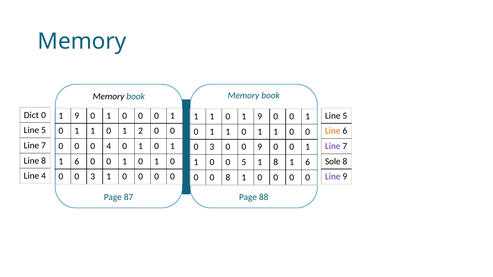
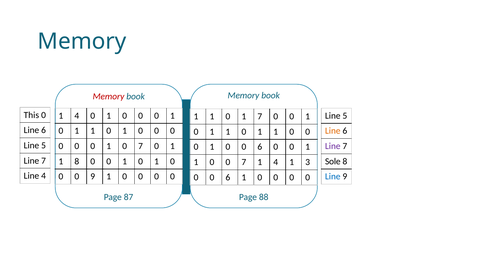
Memory at (108, 97) colour: black -> red
Dict: Dict -> This
9 at (77, 116): 9 -> 4
0 1 9: 9 -> 7
5 at (44, 130): 5 -> 6
2 at (141, 131): 2 -> 0
7 at (44, 146): 7 -> 5
4 at (109, 146): 4 -> 1
1 at (141, 146): 1 -> 7
3 at (212, 147): 3 -> 1
9 at (260, 147): 9 -> 6
8 at (44, 161): 8 -> 7
6 at (77, 162): 6 -> 8
0 0 5: 5 -> 7
8 at (276, 162): 8 -> 4
6 at (308, 162): 6 -> 3
3 at (93, 177): 3 -> 9
Line at (333, 177) colour: purple -> blue
8 at (228, 178): 8 -> 6
